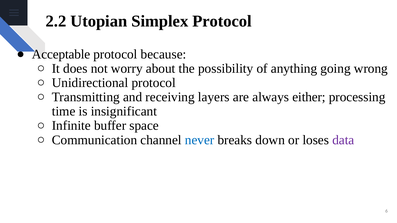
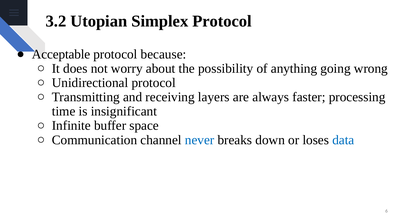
2.2: 2.2 -> 3.2
either: either -> faster
data colour: purple -> blue
